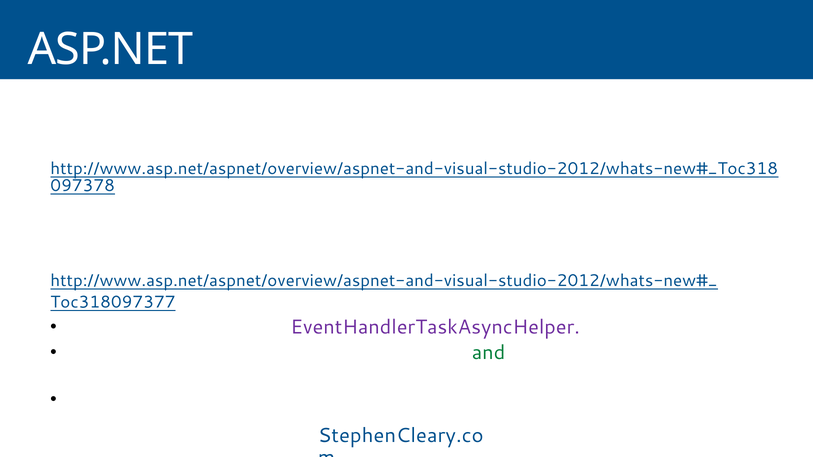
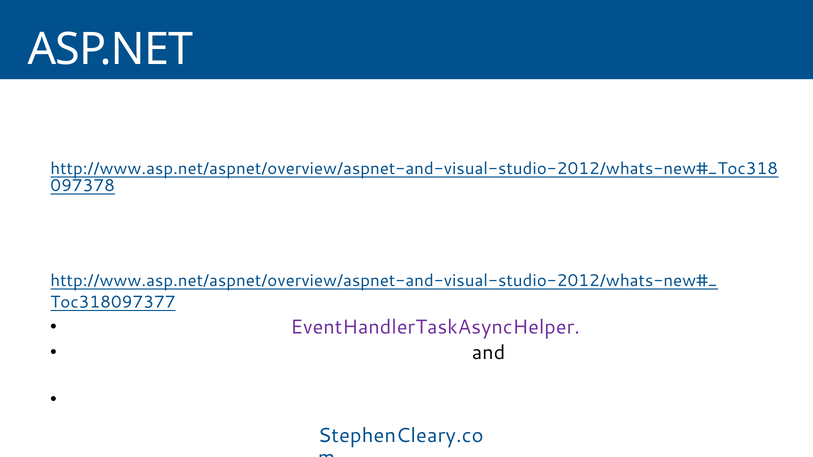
and colour: green -> black
